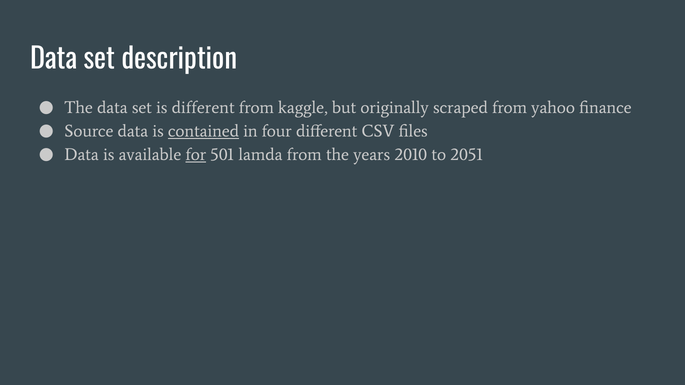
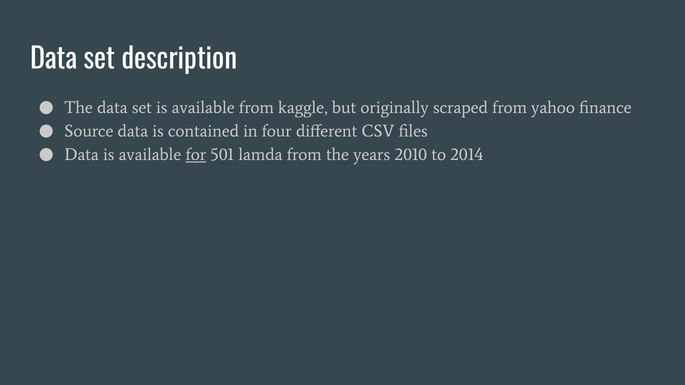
set is different: different -> available
contained underline: present -> none
2051: 2051 -> 2014
